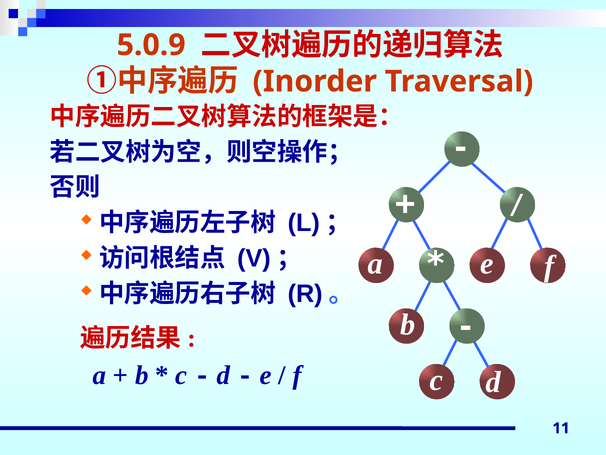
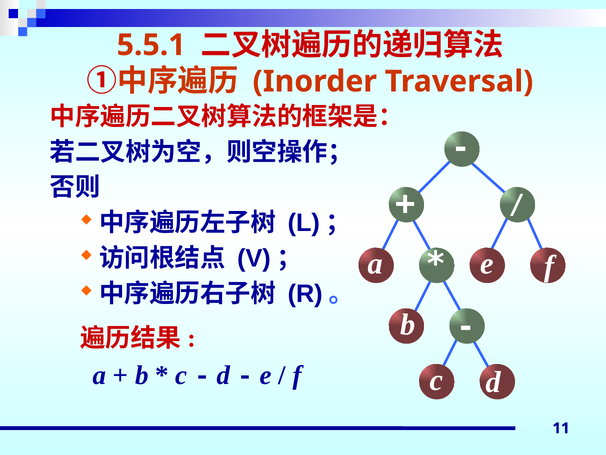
5.0.9: 5.0.9 -> 5.5.1
